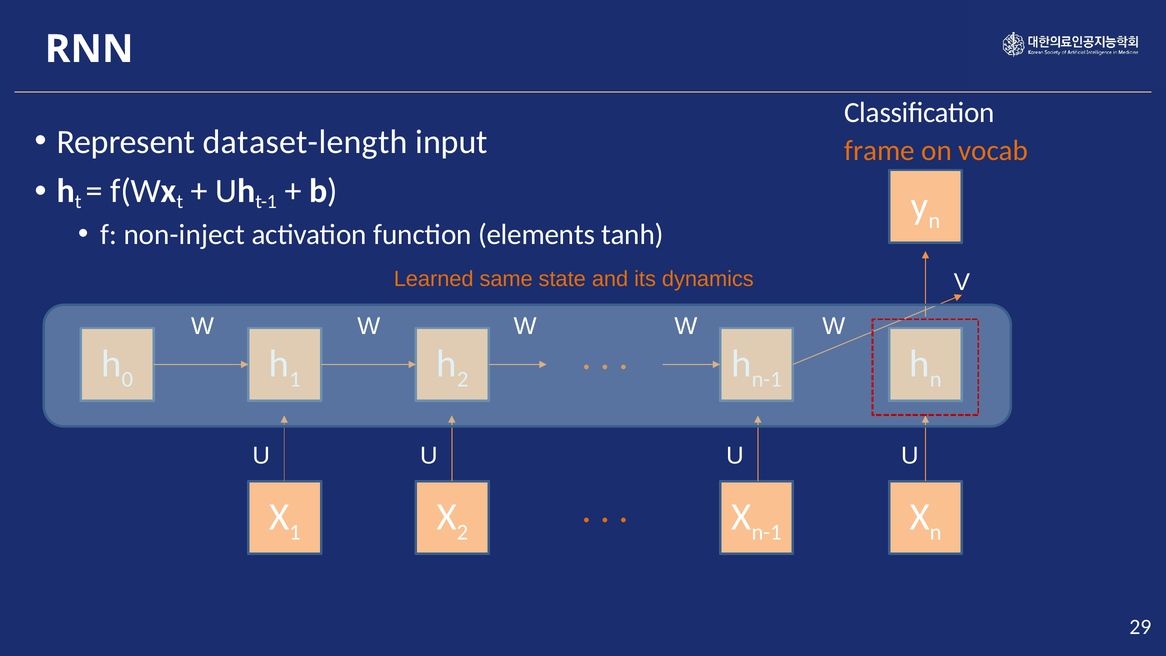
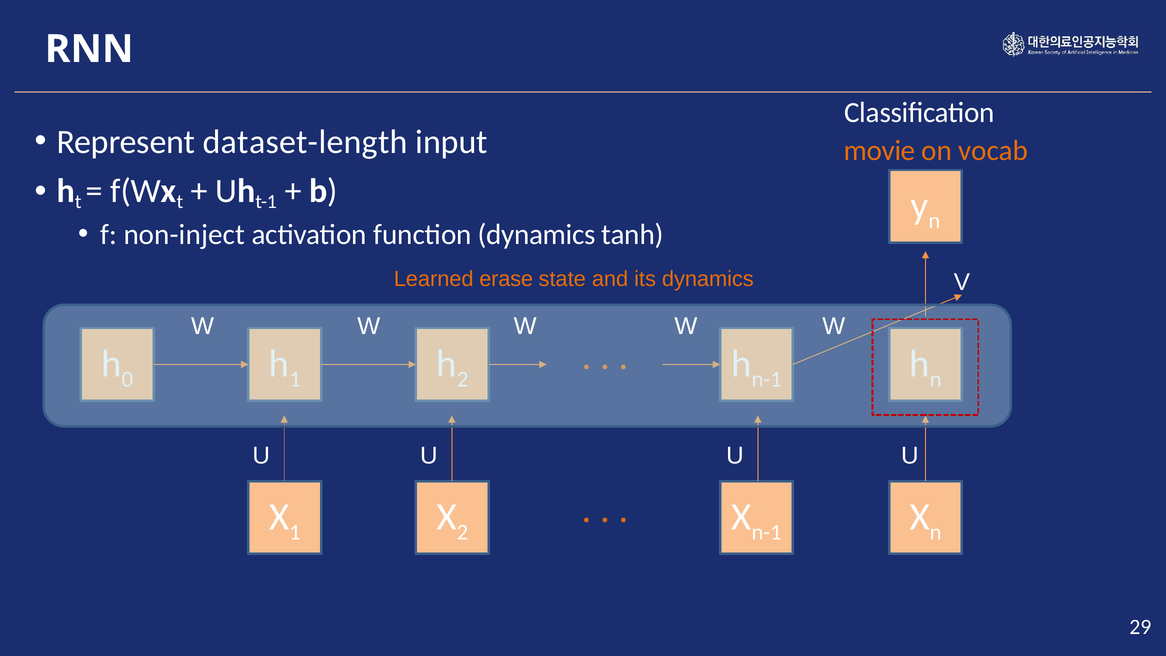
frame: frame -> movie
function elements: elements -> dynamics
same: same -> erase
